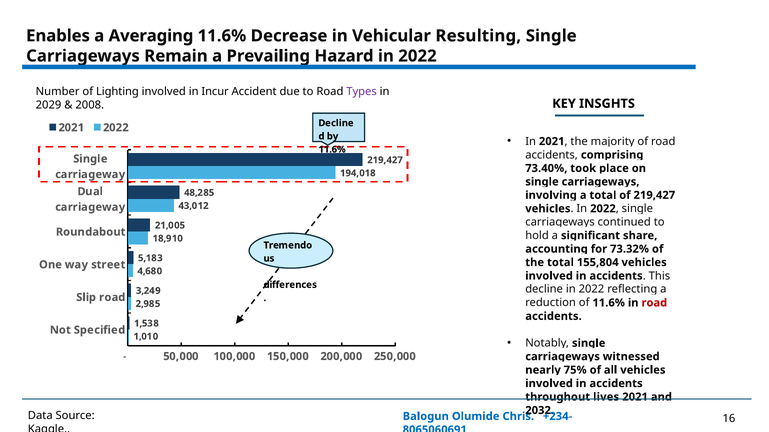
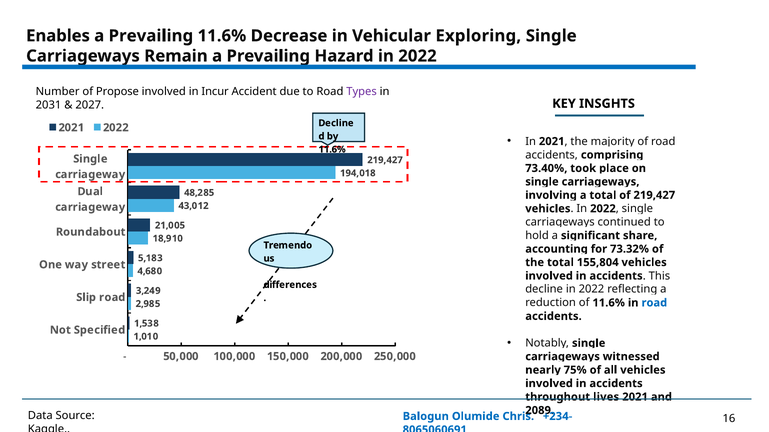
Averaging at (151, 36): Averaging -> Prevailing
Resulting: Resulting -> Exploring
Lighting: Lighting -> Propose
2029: 2029 -> 2031
2008: 2008 -> 2027
road at (654, 303) colour: red -> blue
2032: 2032 -> 2089
